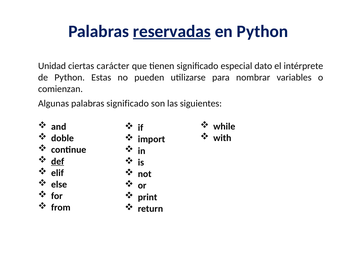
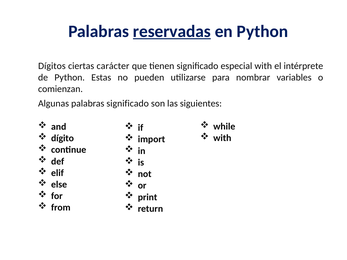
Unidad: Unidad -> Dígitos
especial dato: dato -> with
doble: doble -> dígito
def underline: present -> none
